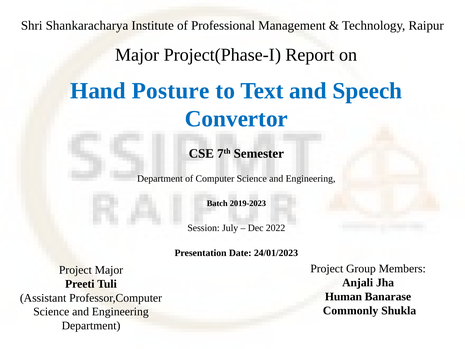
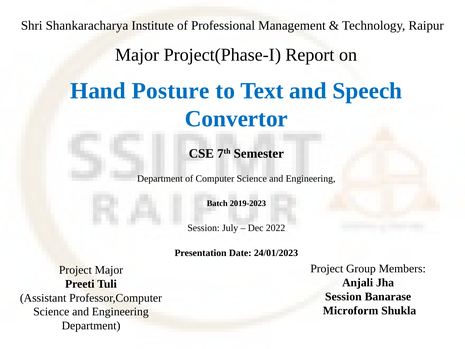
Human at (343, 296): Human -> Session
Commonly: Commonly -> Microform
